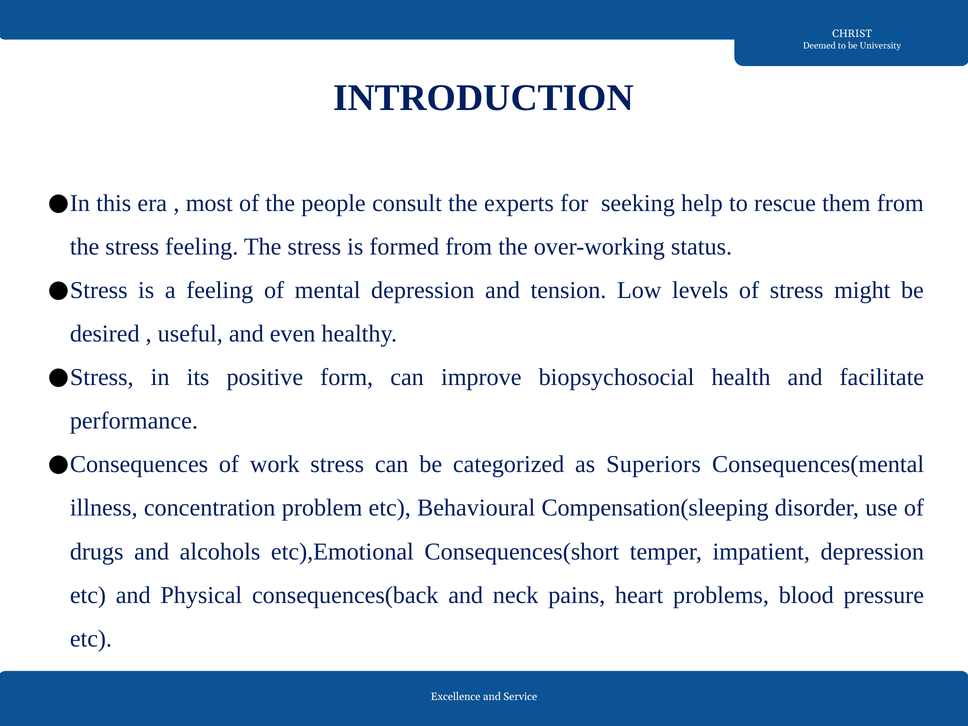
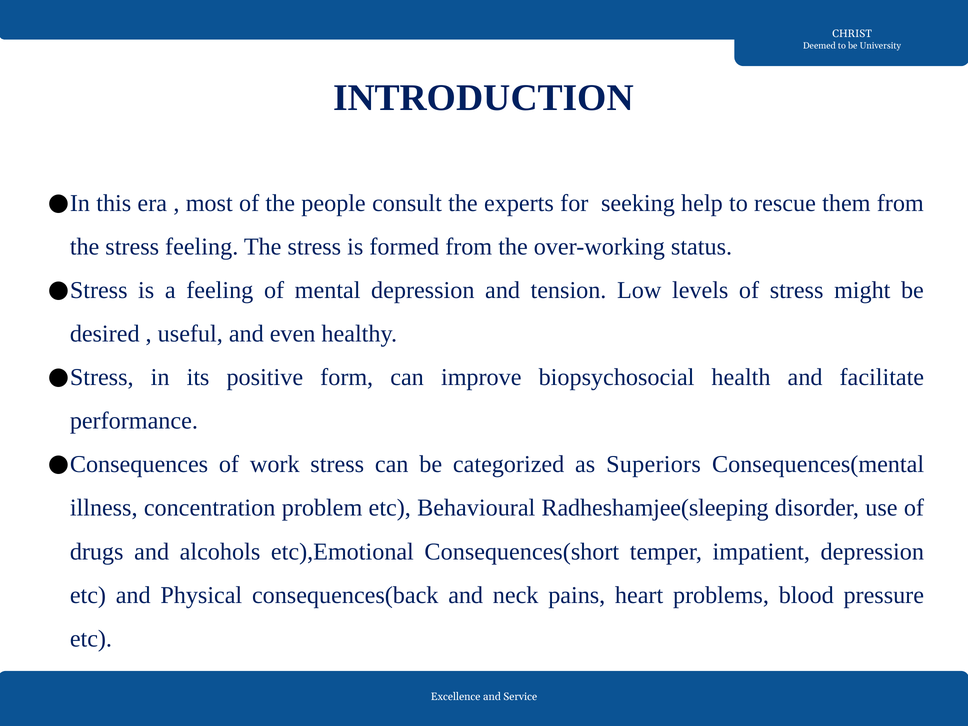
Compensation(sleeping: Compensation(sleeping -> Radheshamjee(sleeping
